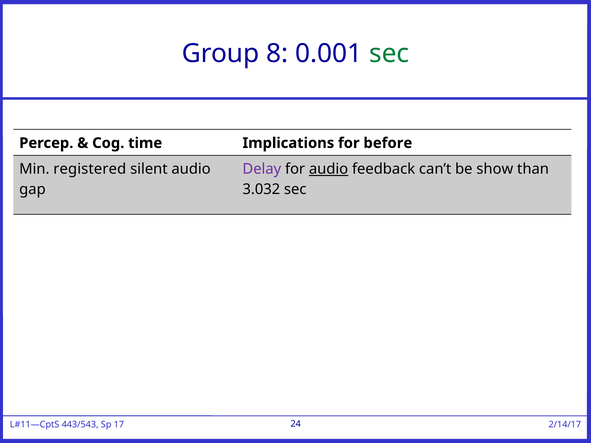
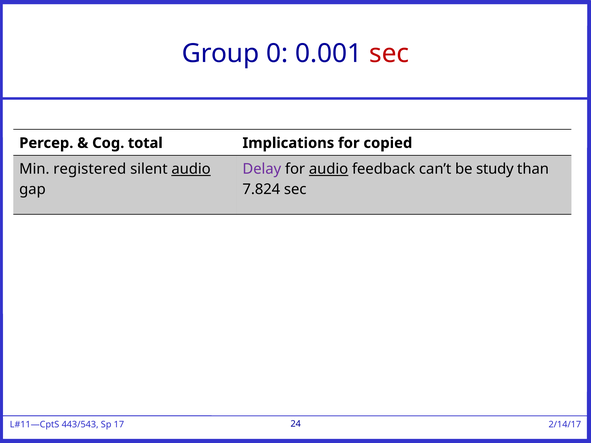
8: 8 -> 0
sec at (389, 54) colour: green -> red
time: time -> total
before: before -> copied
audio at (191, 169) underline: none -> present
show: show -> study
3.032: 3.032 -> 7.824
